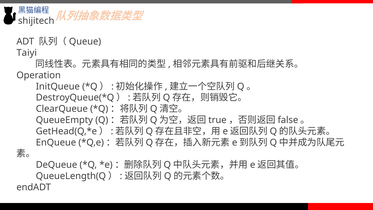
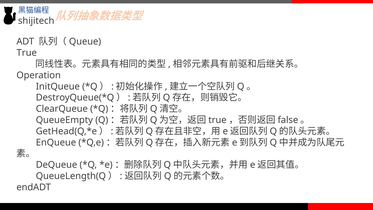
Taiyi at (27, 53): Taiyi -> True
